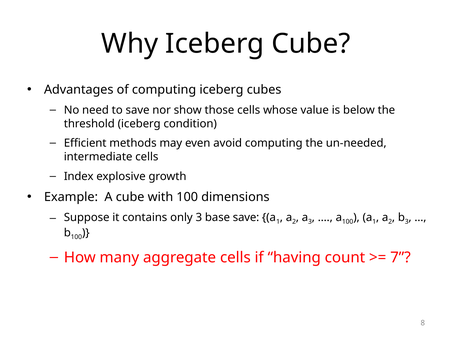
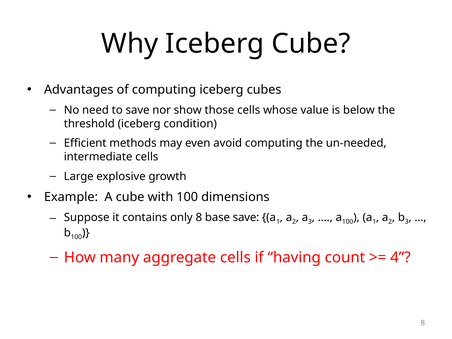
Index: Index -> Large
only 3: 3 -> 8
7: 7 -> 4
